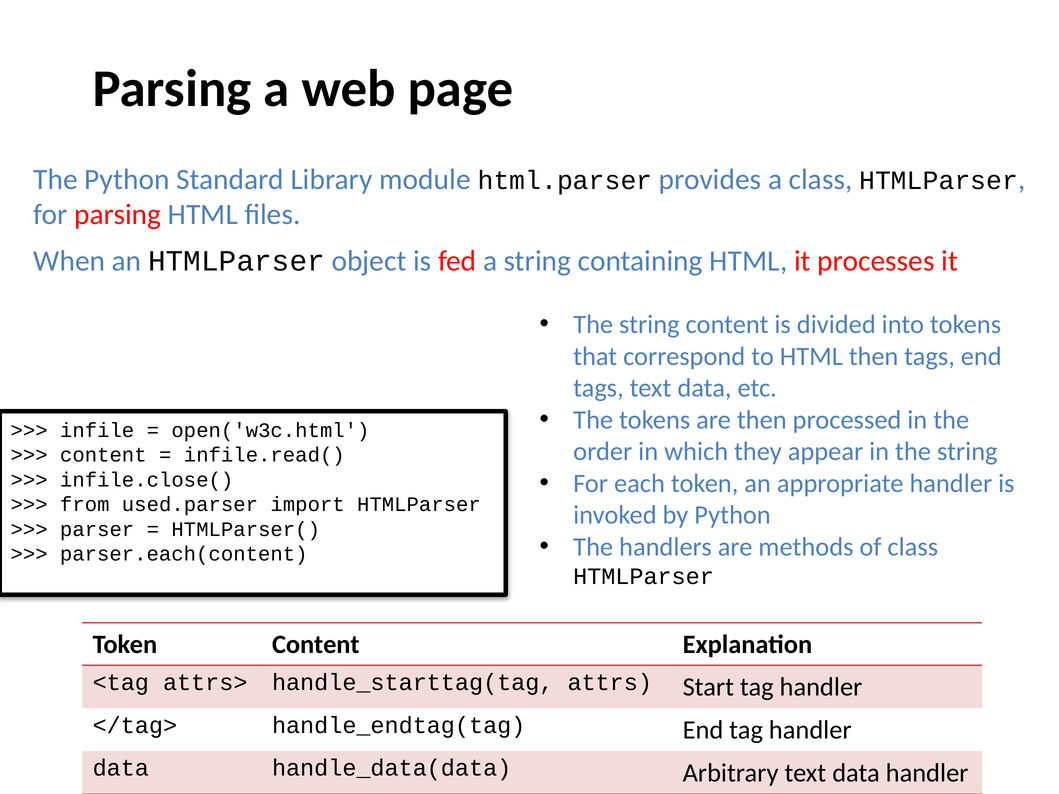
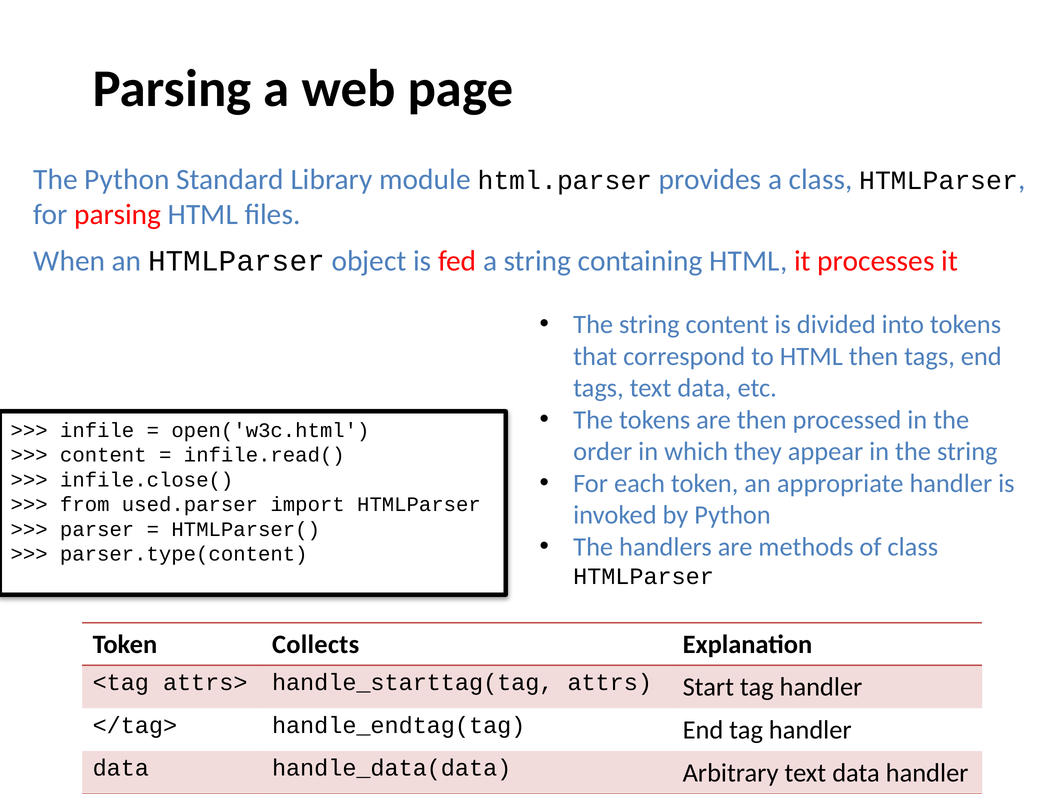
parser.each(content: parser.each(content -> parser.type(content
Token Content: Content -> Collects
